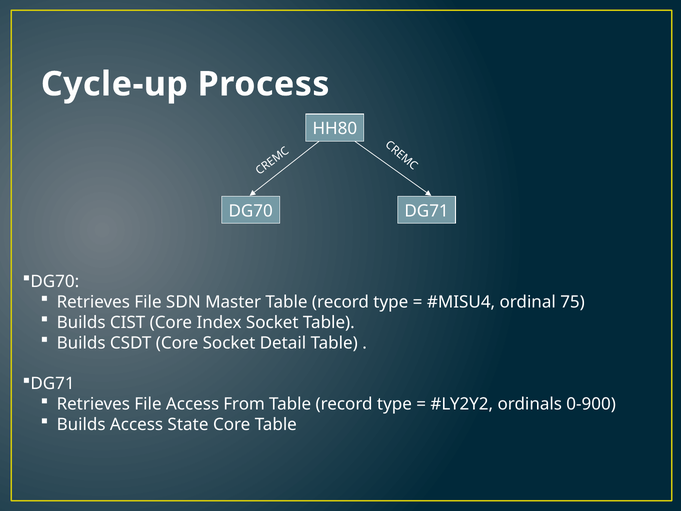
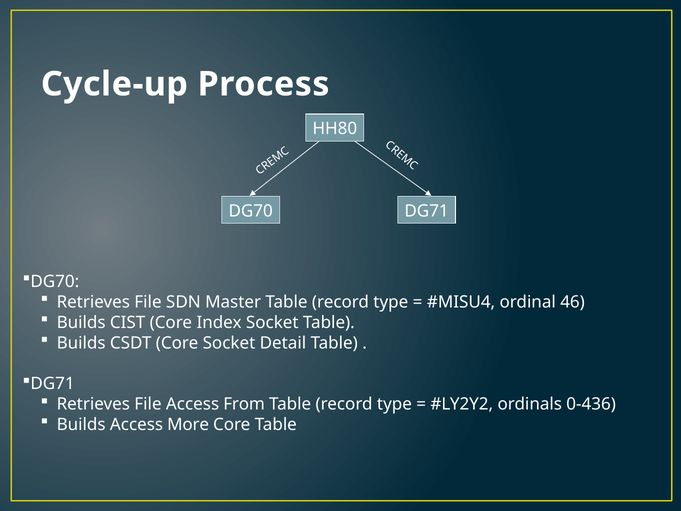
75: 75 -> 46
0-900: 0-900 -> 0-436
State: State -> More
